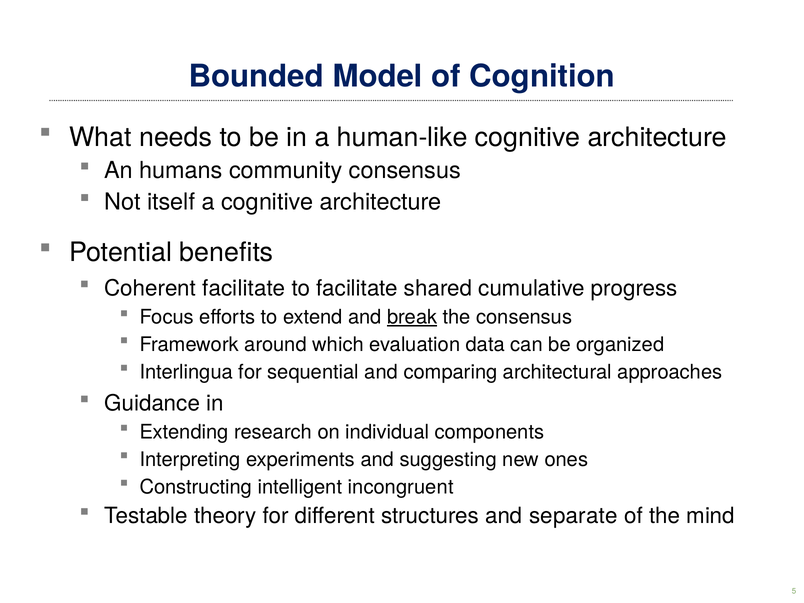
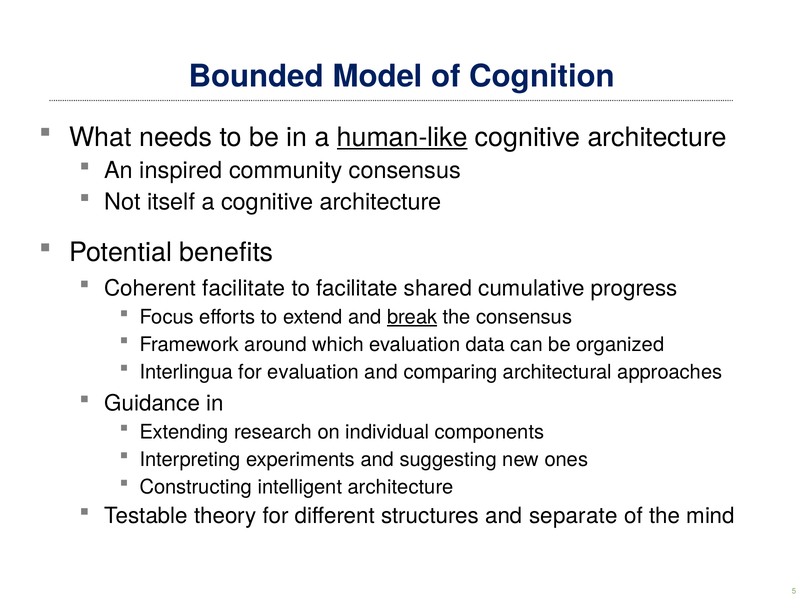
human-like underline: none -> present
humans: humans -> inspired
for sequential: sequential -> evaluation
intelligent incongruent: incongruent -> architecture
